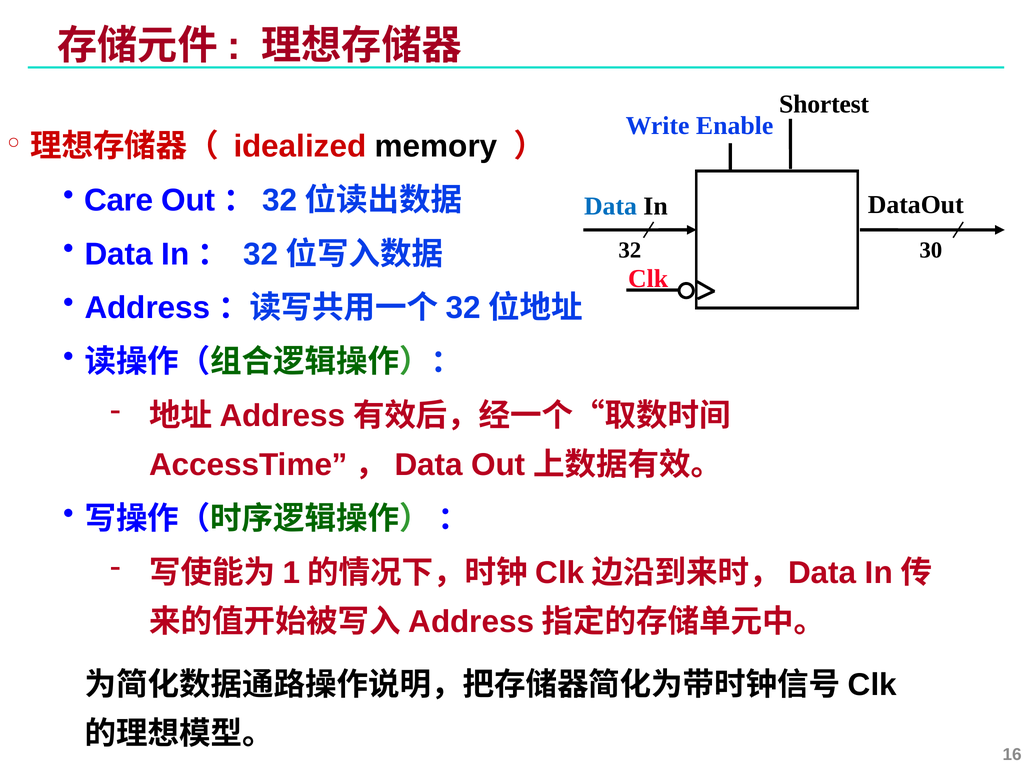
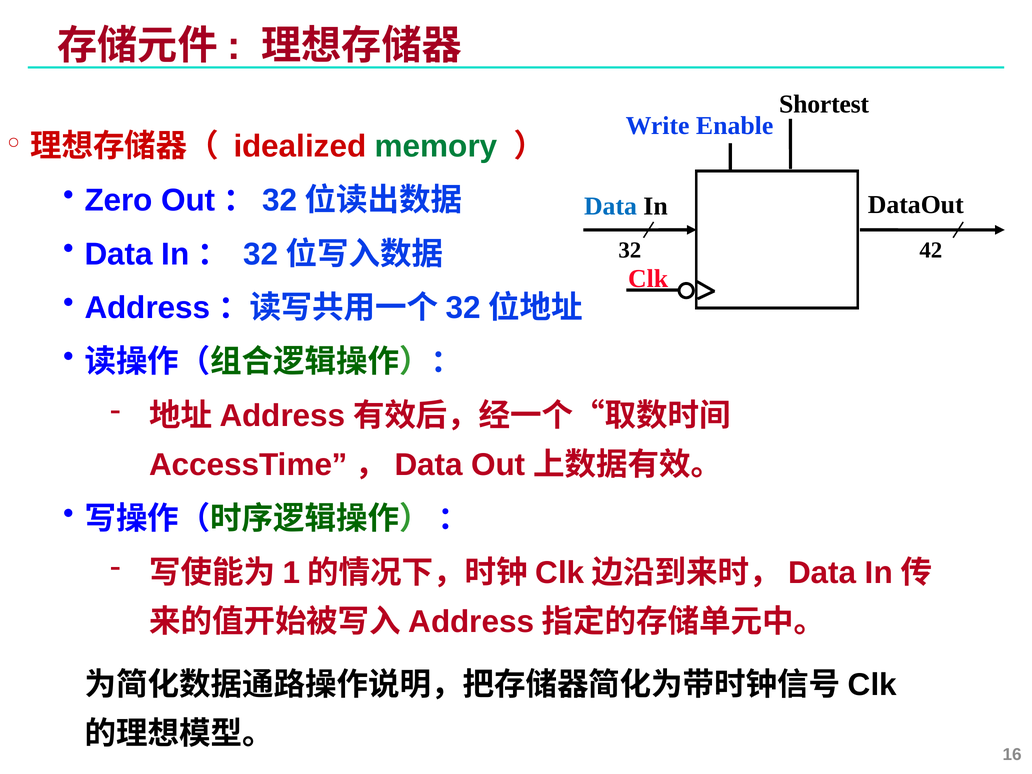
memory colour: black -> green
Care: Care -> Zero
30: 30 -> 42
